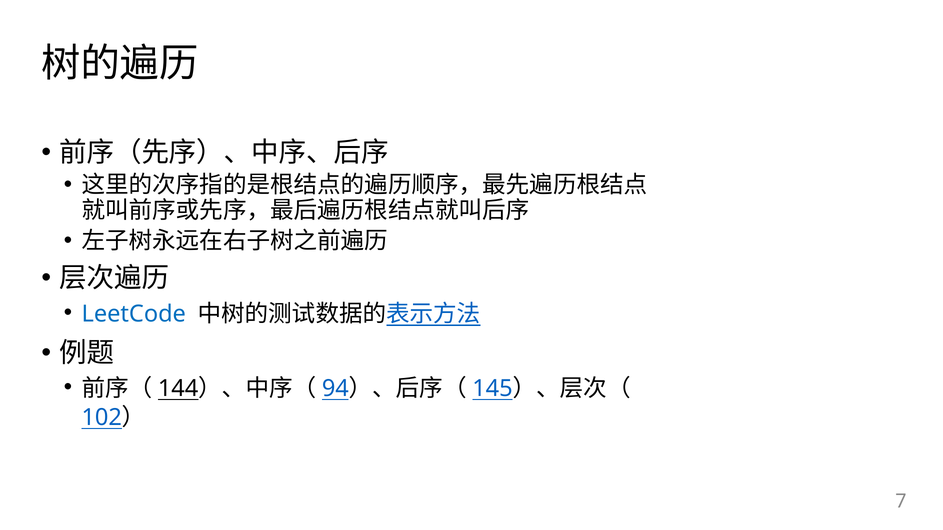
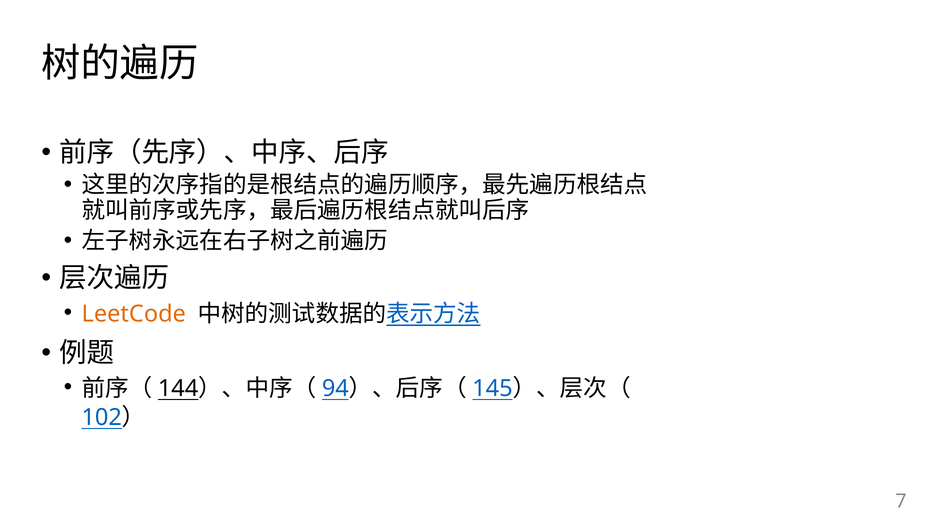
LeetCode colour: blue -> orange
